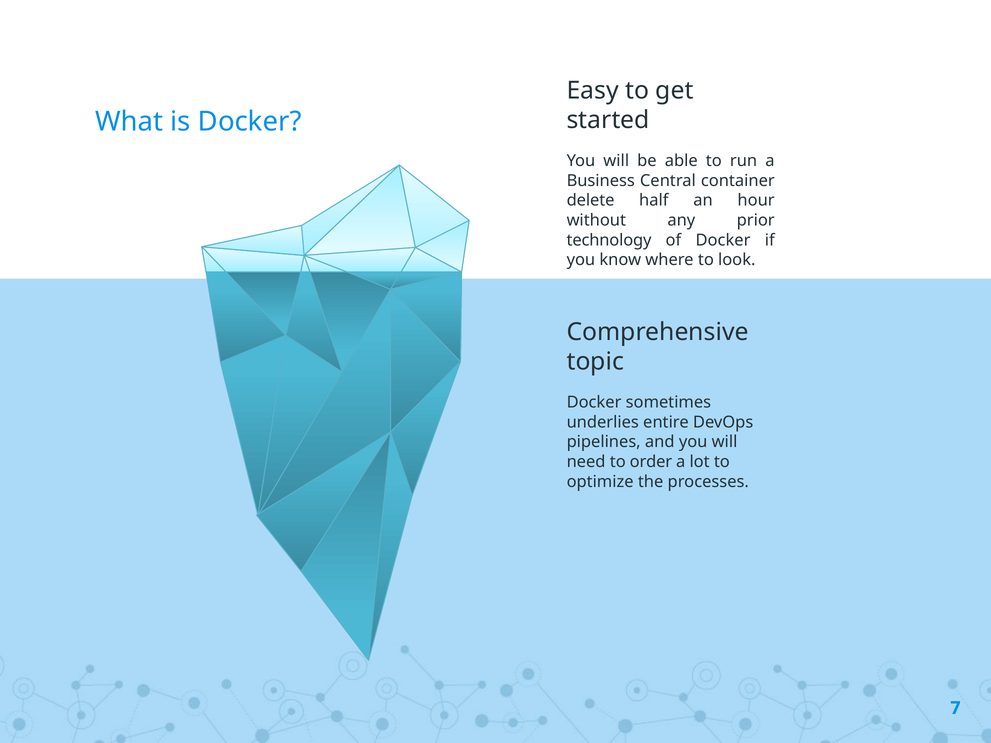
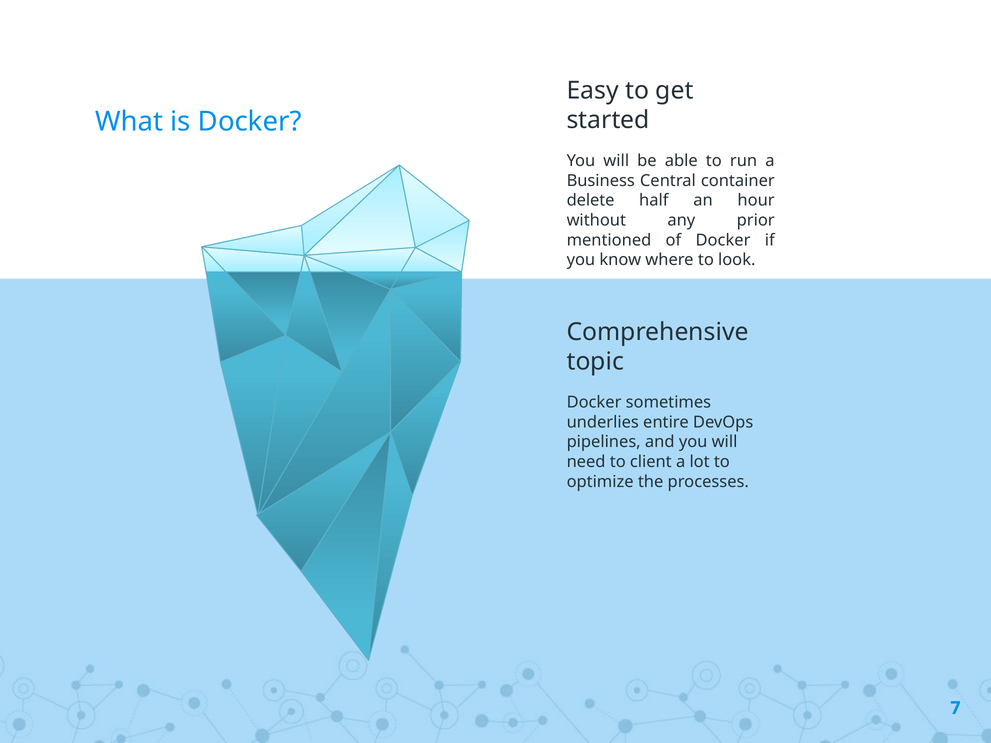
technology: technology -> mentioned
order: order -> client
